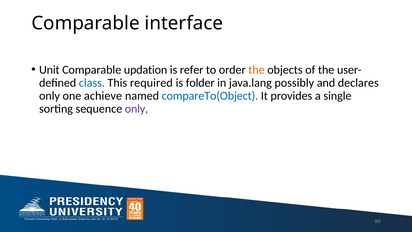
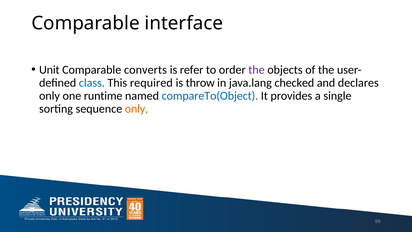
updation: updation -> converts
the at (257, 70) colour: orange -> purple
folder: folder -> throw
possibly: possibly -> checked
achieve: achieve -> runtime
only at (136, 109) colour: purple -> orange
